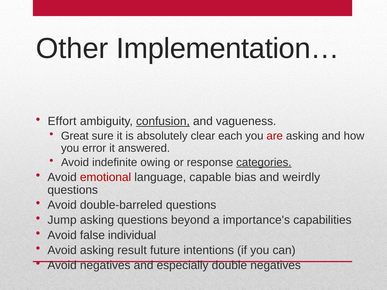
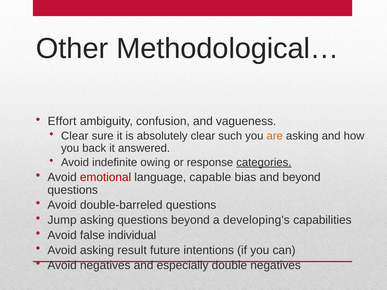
Implementation…: Implementation… -> Methodological…
confusion underline: present -> none
Great at (75, 136): Great -> Clear
each: each -> such
are colour: red -> orange
error: error -> back
and weirdly: weirdly -> beyond
importance's: importance's -> developing's
